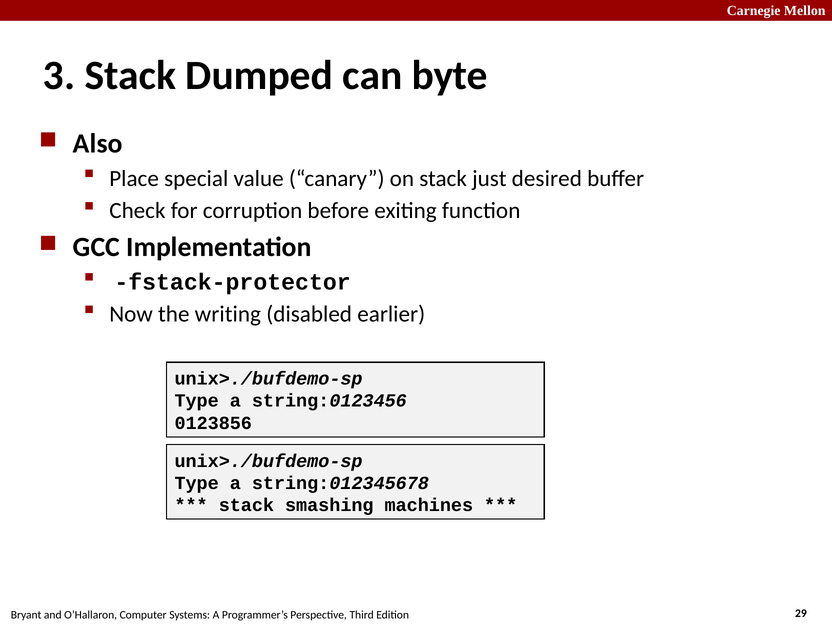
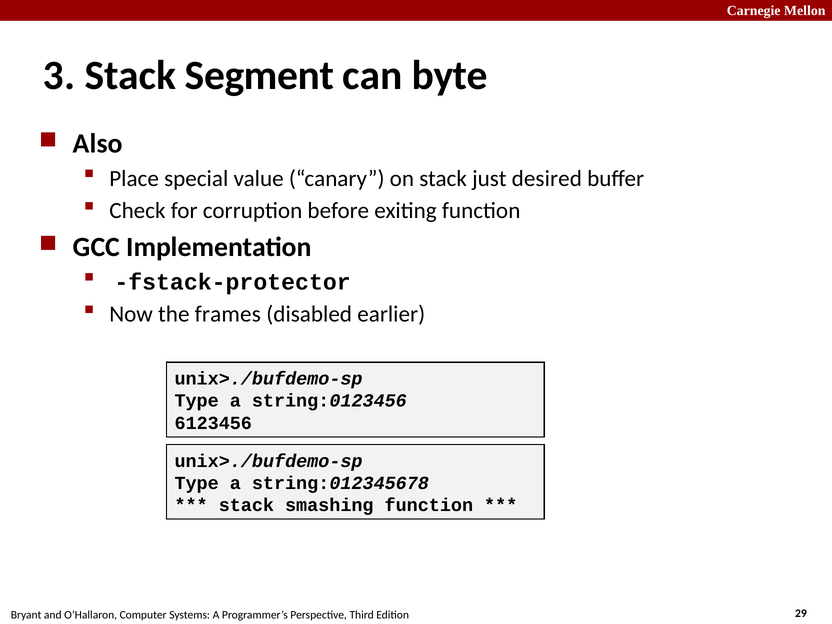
Dumped: Dumped -> Segment
writing: writing -> frames
0123856: 0123856 -> 6123456
smashing machines: machines -> function
